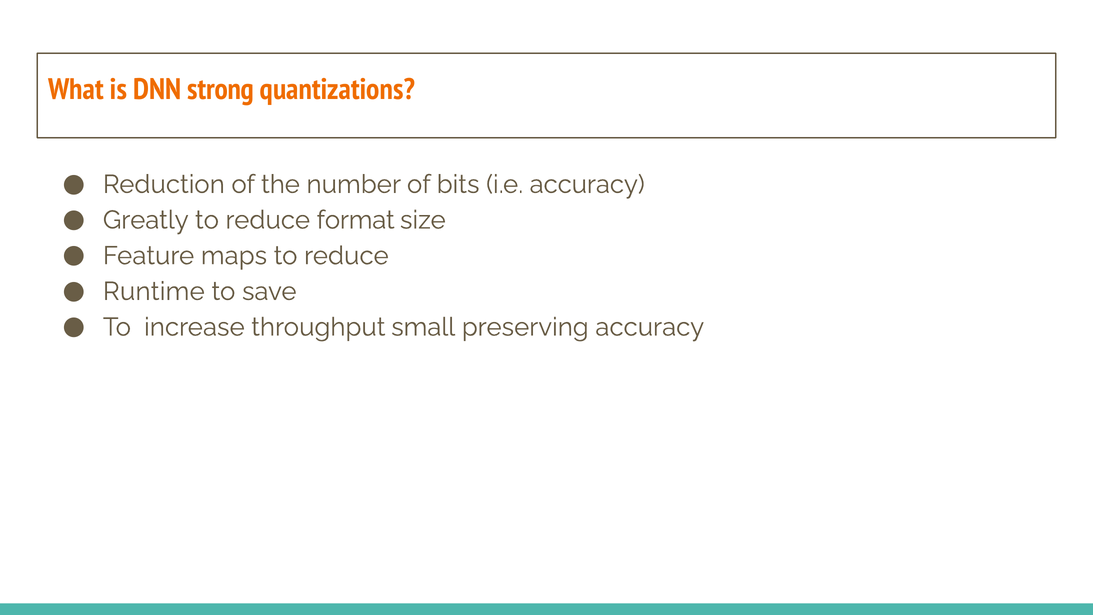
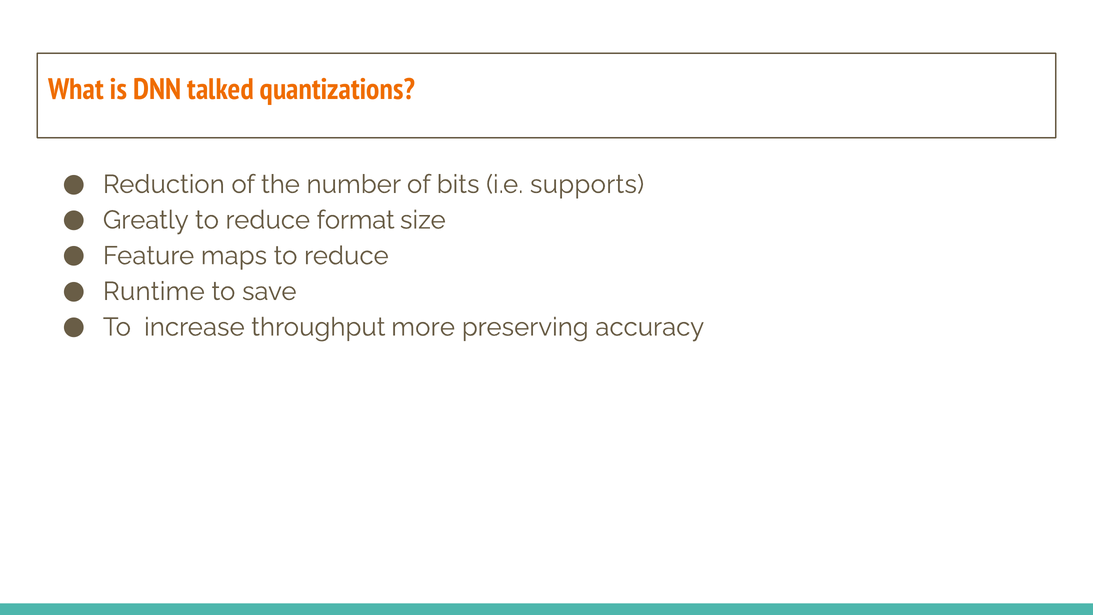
strong: strong -> talked
i.e accuracy: accuracy -> supports
small: small -> more
